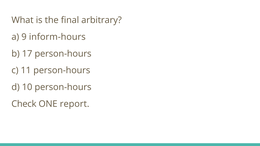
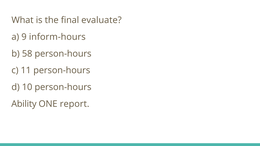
arbitrary: arbitrary -> evaluate
17: 17 -> 58
Check: Check -> Ability
